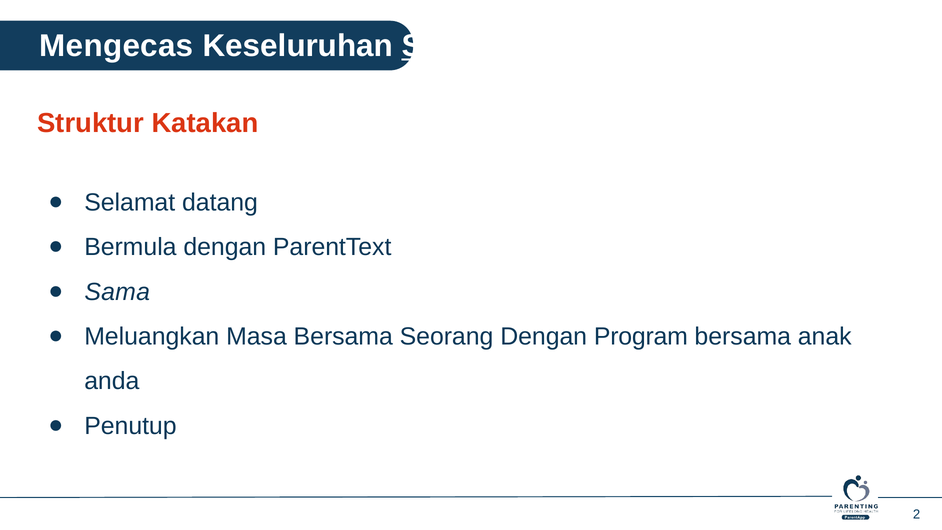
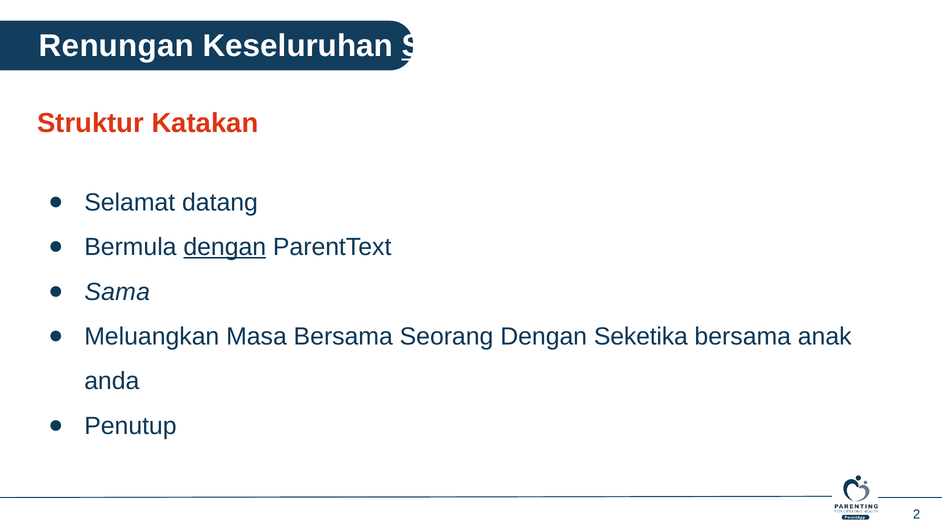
Mengecas: Mengecas -> Renungan
dengan at (225, 247) underline: none -> present
Program: Program -> Seketika
